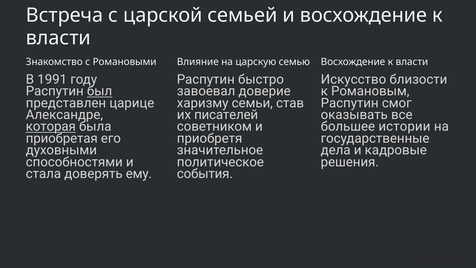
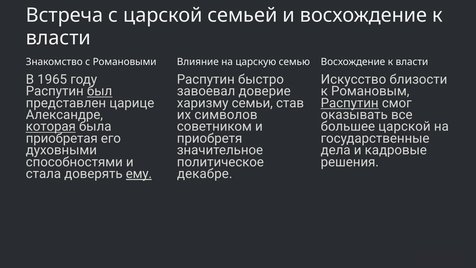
1991: 1991 -> 1965
Распутин at (350, 103) underline: none -> present
писателей: писателей -> символов
большее истории: истории -> царской
ему underline: none -> present
события: события -> декабре
